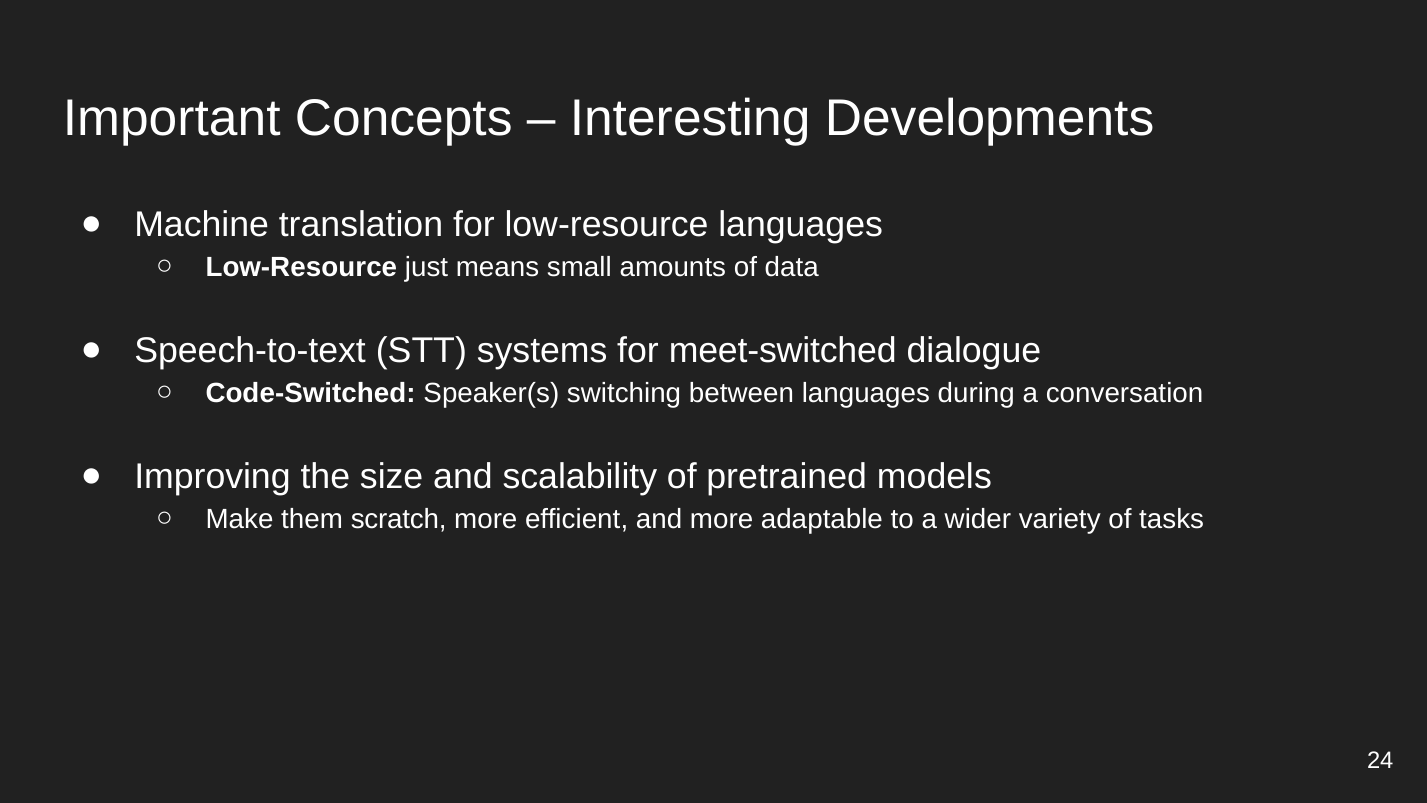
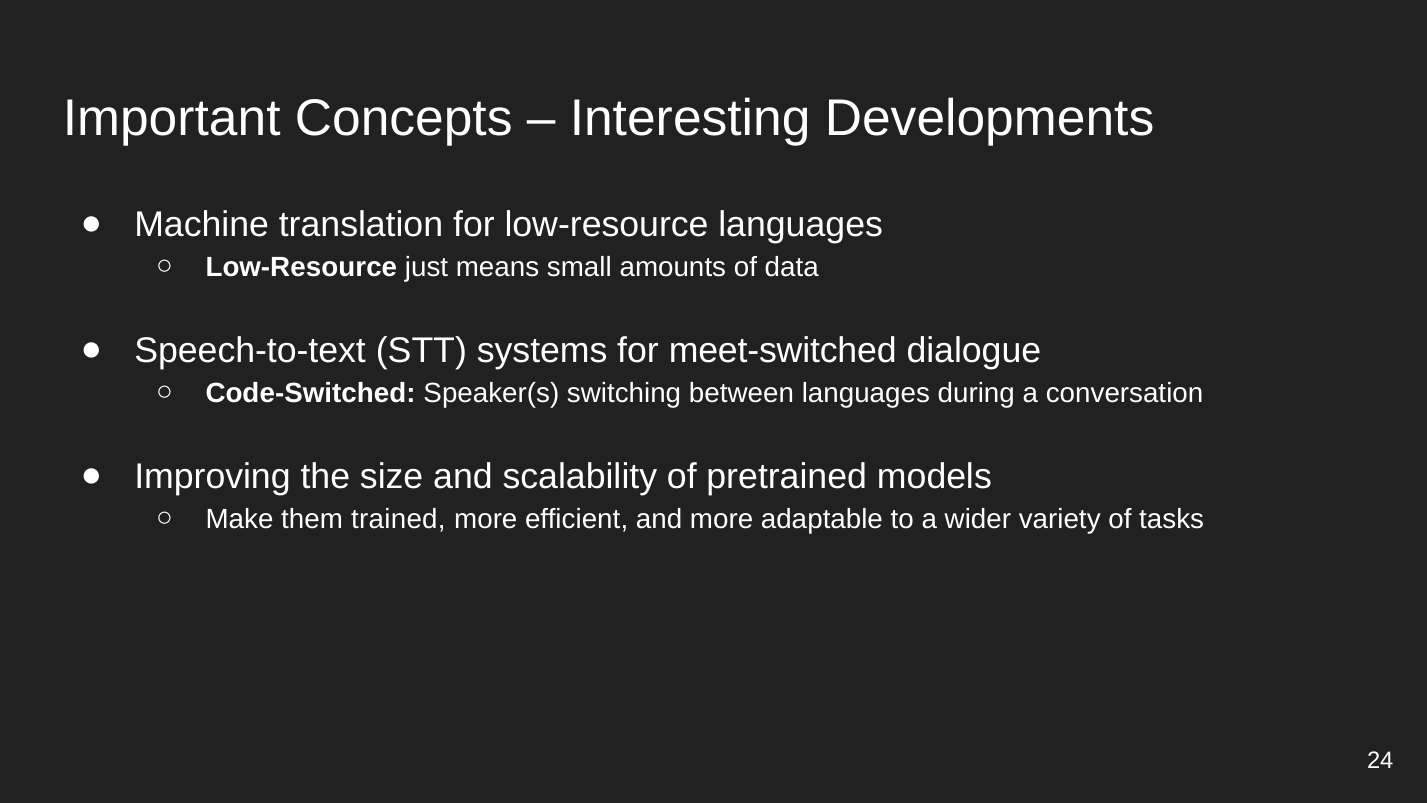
scratch: scratch -> trained
